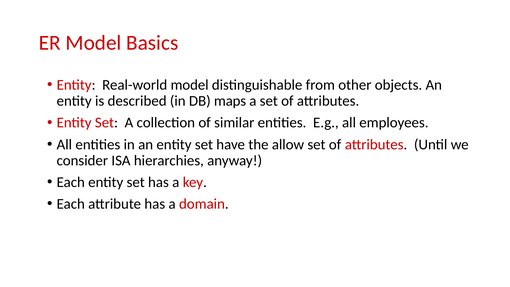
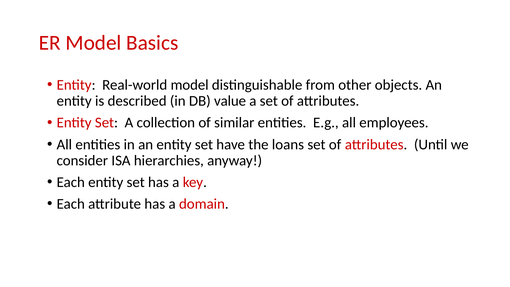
maps: maps -> value
allow: allow -> loans
